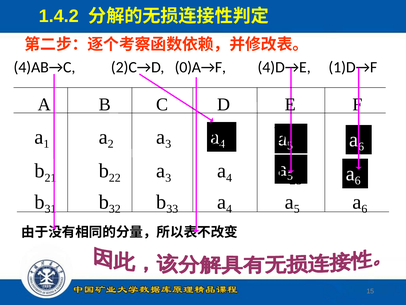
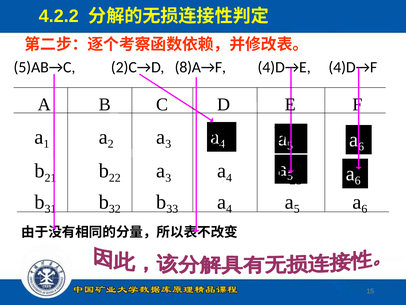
1.4.2: 1.4.2 -> 4.2.2
4)AB→C: 4)AB→C -> 5)AB→C
0)A→F: 0)A→F -> 8)A→F
1)D→F: 1)D→F -> 4)D→F
